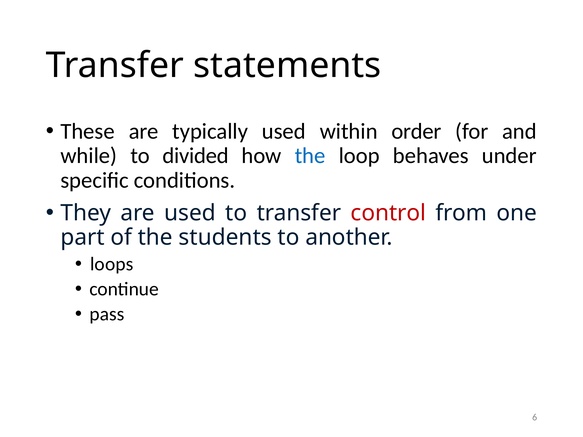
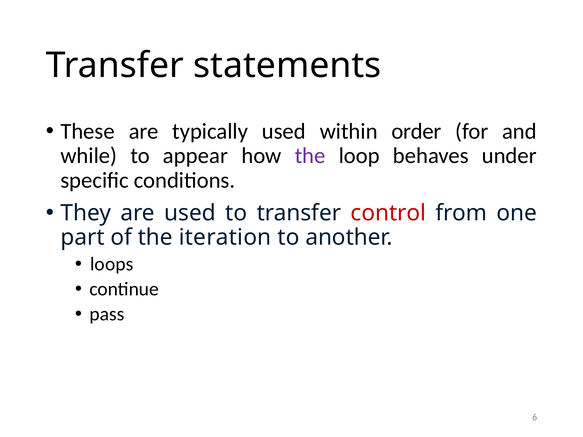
divided: divided -> appear
the at (310, 156) colour: blue -> purple
students: students -> iteration
